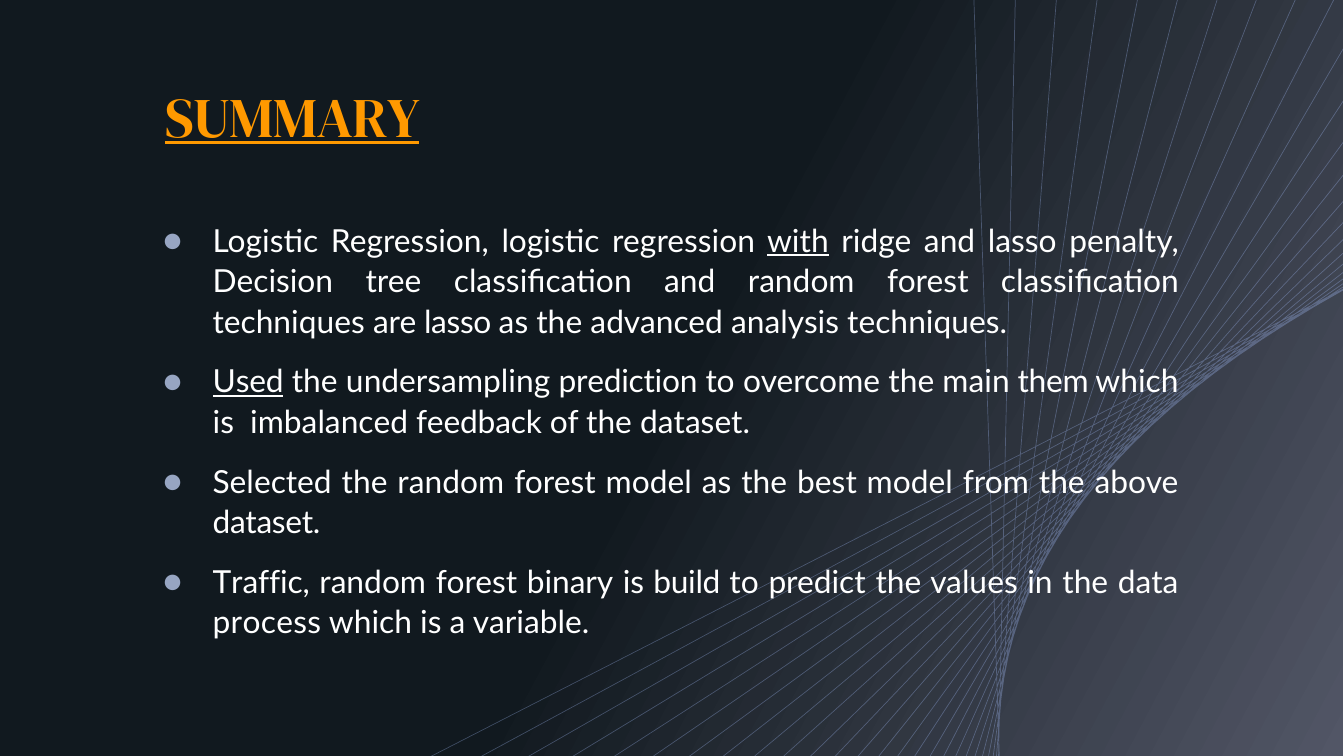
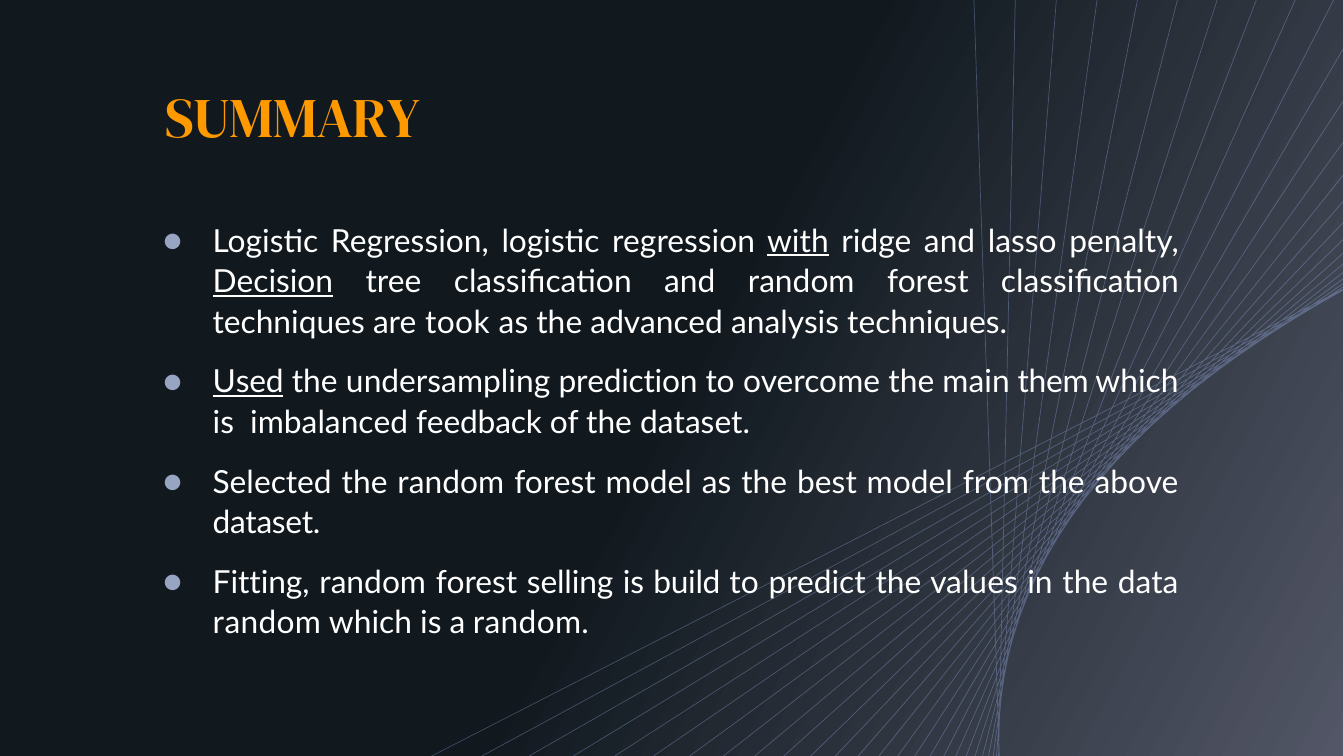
SUMMARY underline: present -> none
Decision underline: none -> present
are lasso: lasso -> took
Traffic: Traffic -> Fitting
binary: binary -> selling
process at (267, 623): process -> random
a variable: variable -> random
